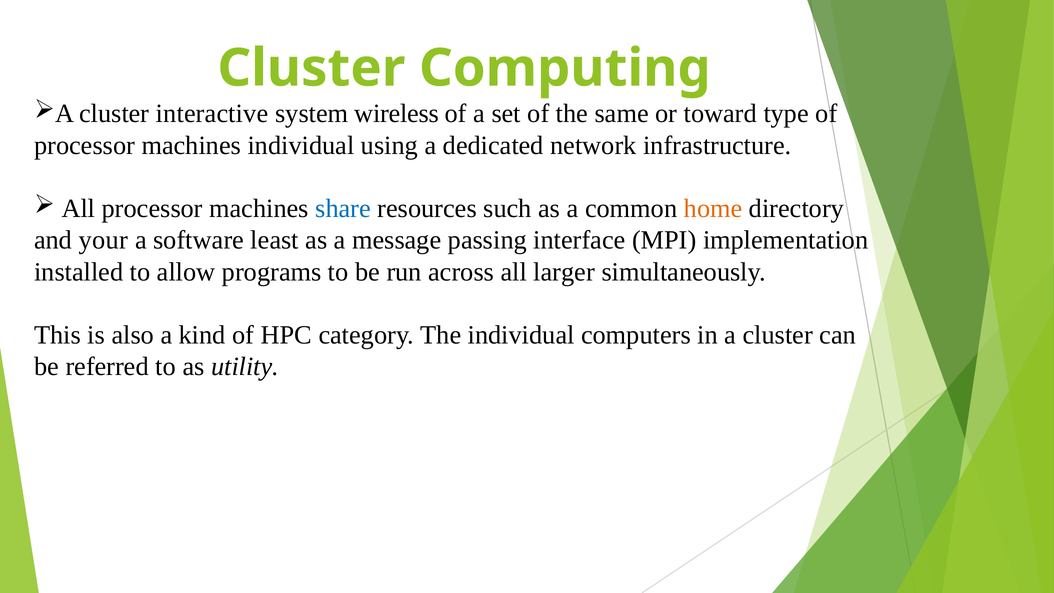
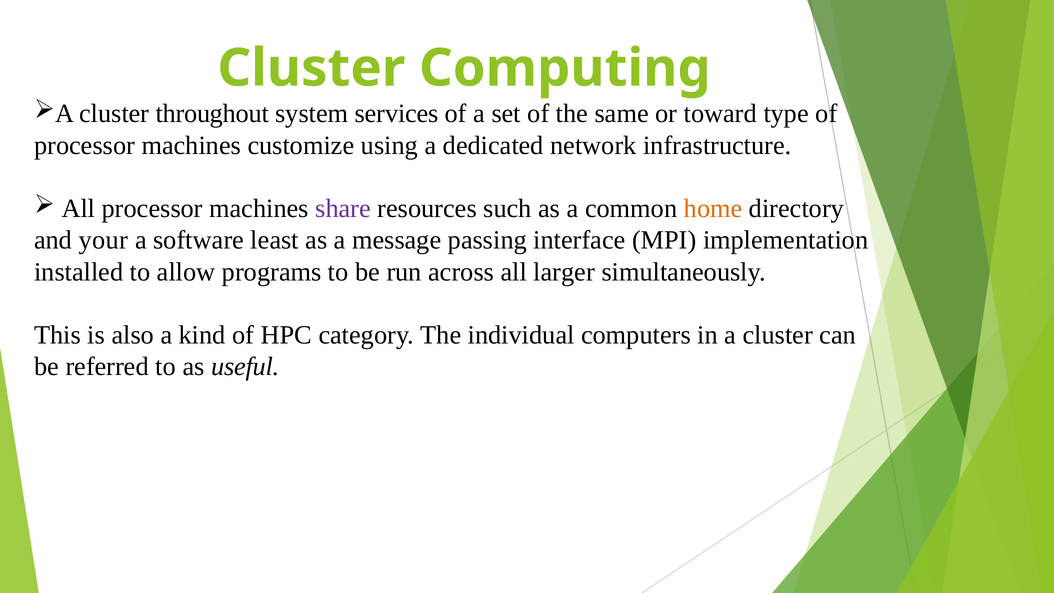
interactive: interactive -> throughout
wireless: wireless -> services
machines individual: individual -> customize
share colour: blue -> purple
utility: utility -> useful
